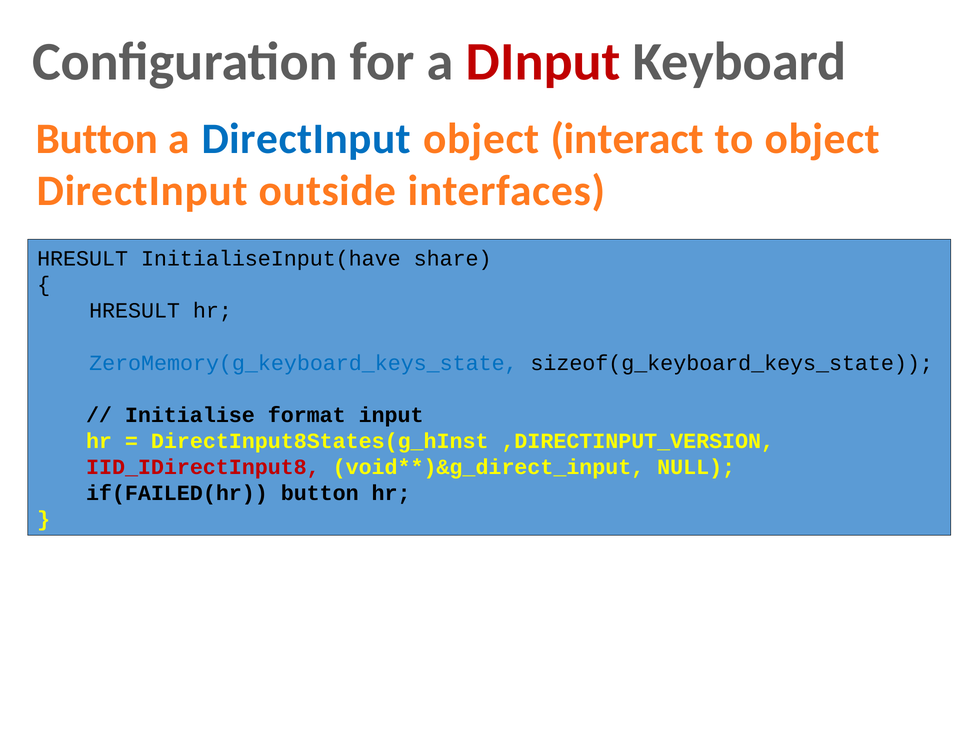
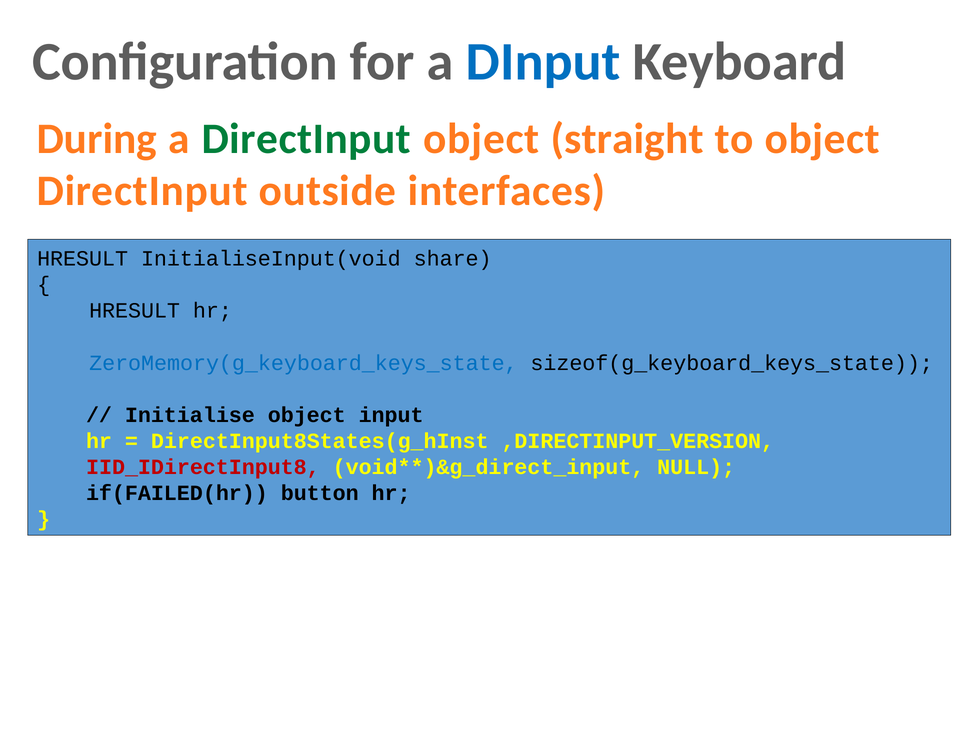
DInput colour: red -> blue
Button at (97, 139): Button -> During
DirectInput at (306, 139) colour: blue -> green
interact: interact -> straight
InitialiseInput(have: InitialiseInput(have -> InitialiseInput(void
Initialise format: format -> object
